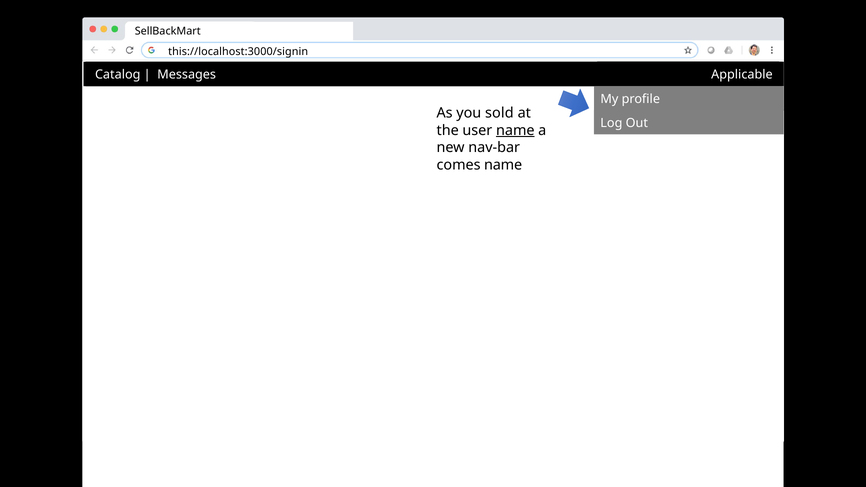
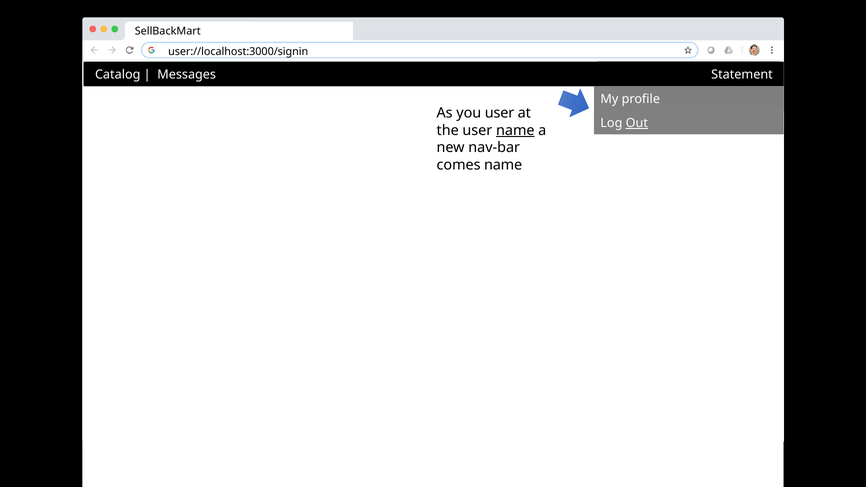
this://localhost:3000/signin: this://localhost:3000/signin -> user://localhost:3000/signin
Applicable: Applicable -> Statement
you sold: sold -> user
Out underline: none -> present
